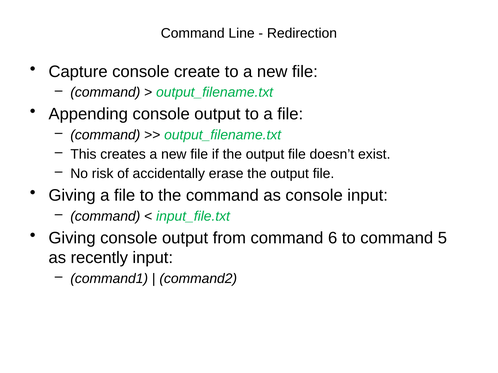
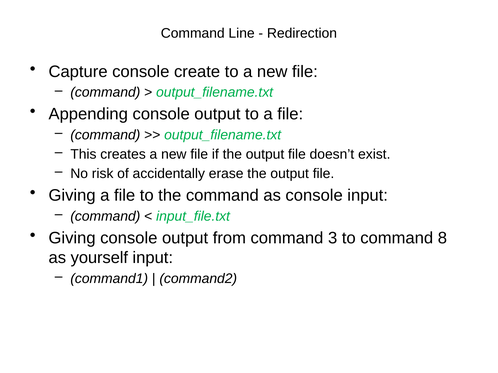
6: 6 -> 3
5: 5 -> 8
recently: recently -> yourself
